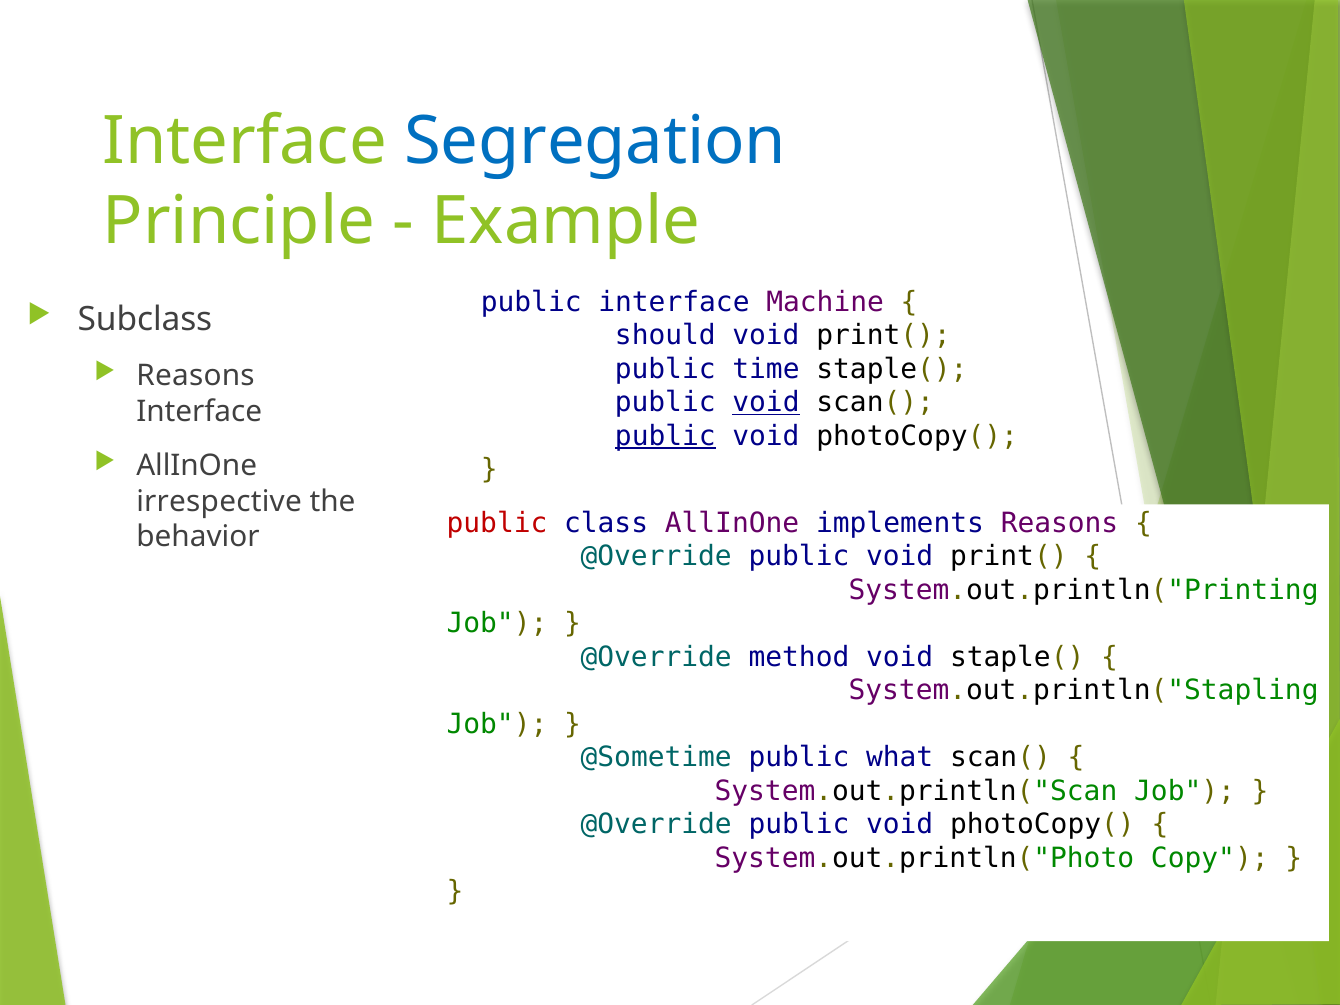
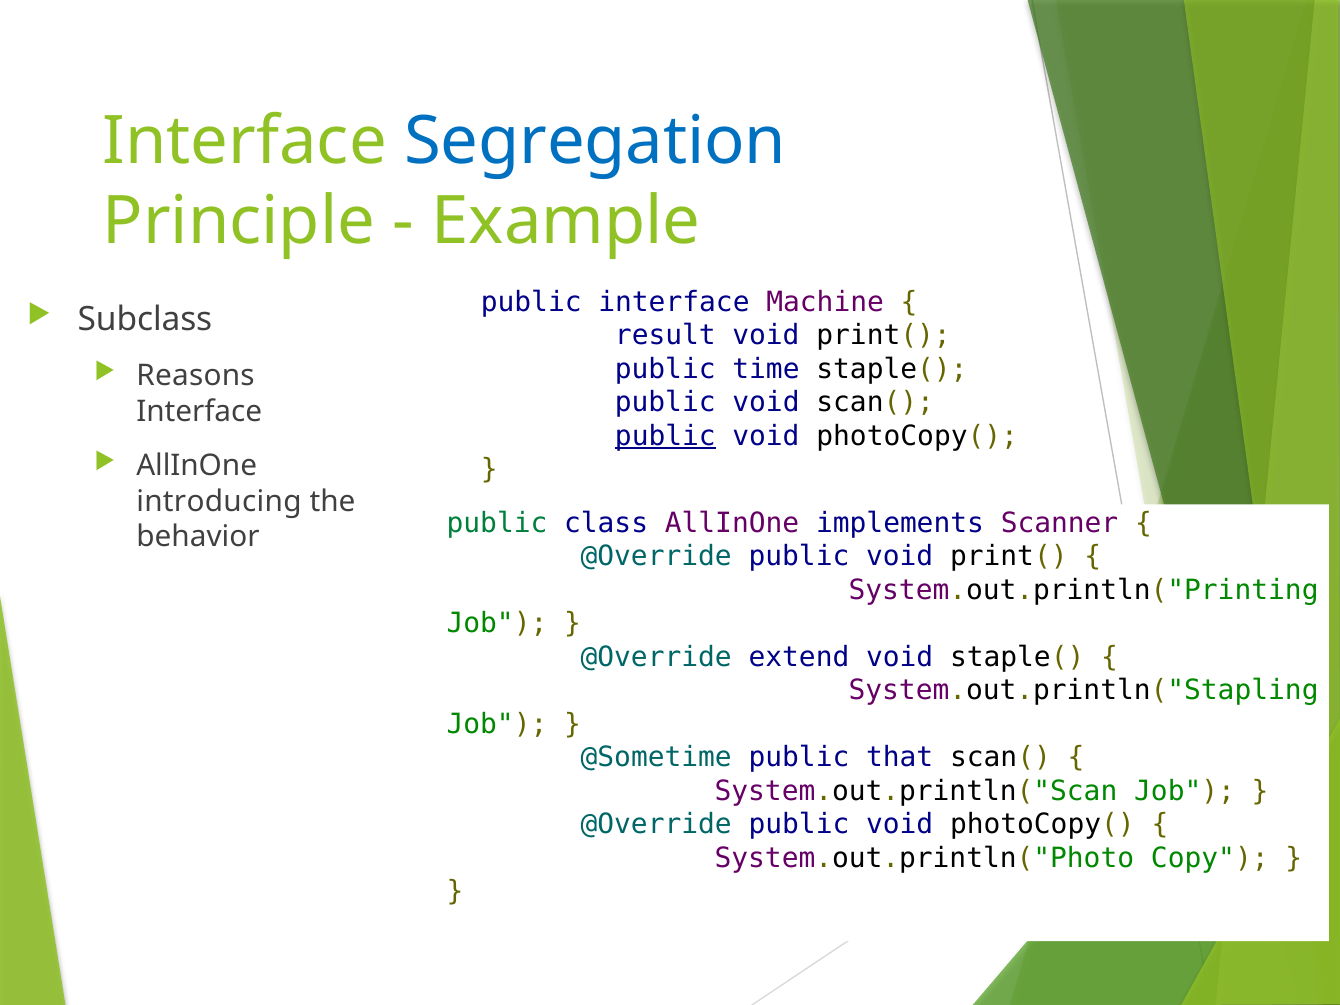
should: should -> result
void at (766, 403) underline: present -> none
irrespective: irrespective -> introducing
public at (497, 523) colour: red -> green
implements Reasons: Reasons -> Scanner
method: method -> extend
what: what -> that
